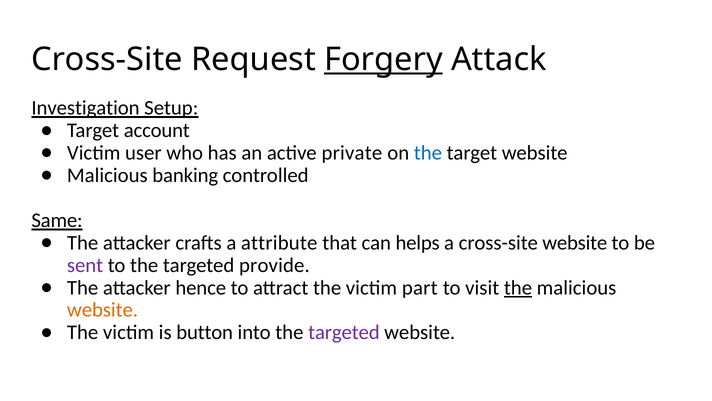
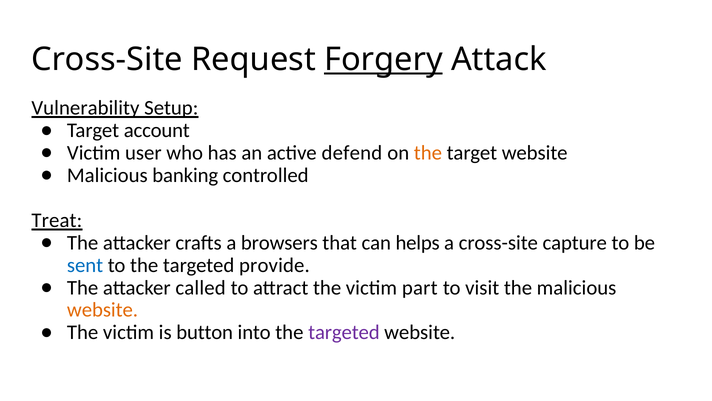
Investigation: Investigation -> Vulnerability
private: private -> defend
the at (428, 153) colour: blue -> orange
Same: Same -> Treat
attribute: attribute -> browsers
cross-site website: website -> capture
sent colour: purple -> blue
hence: hence -> called
the at (518, 287) underline: present -> none
